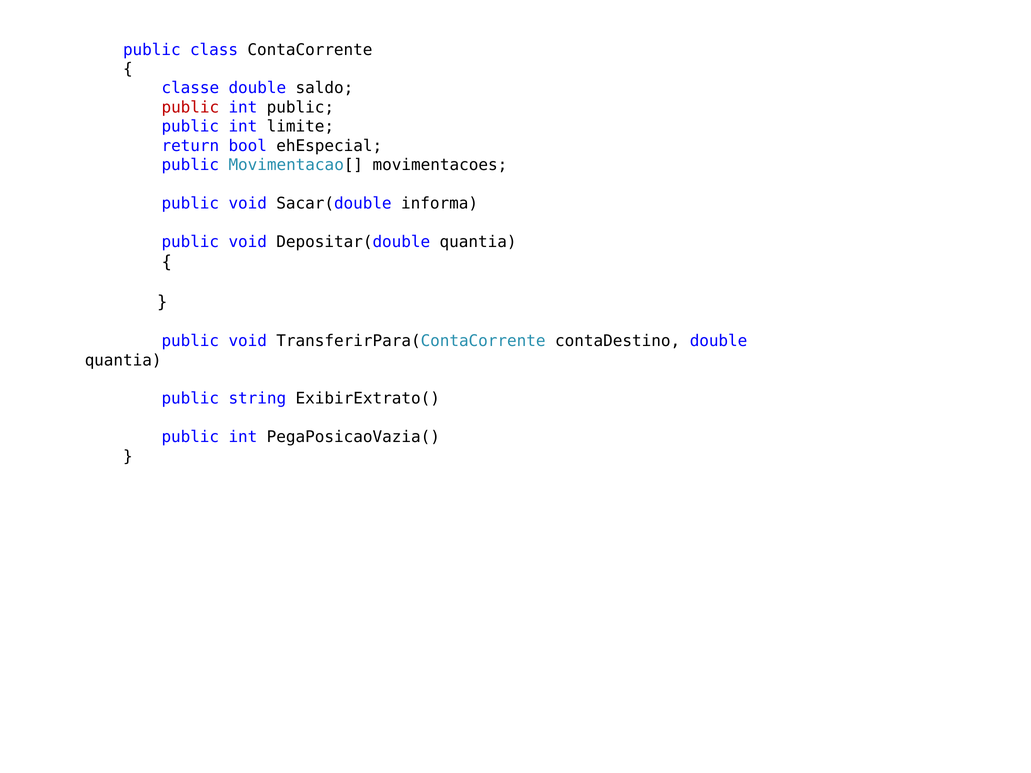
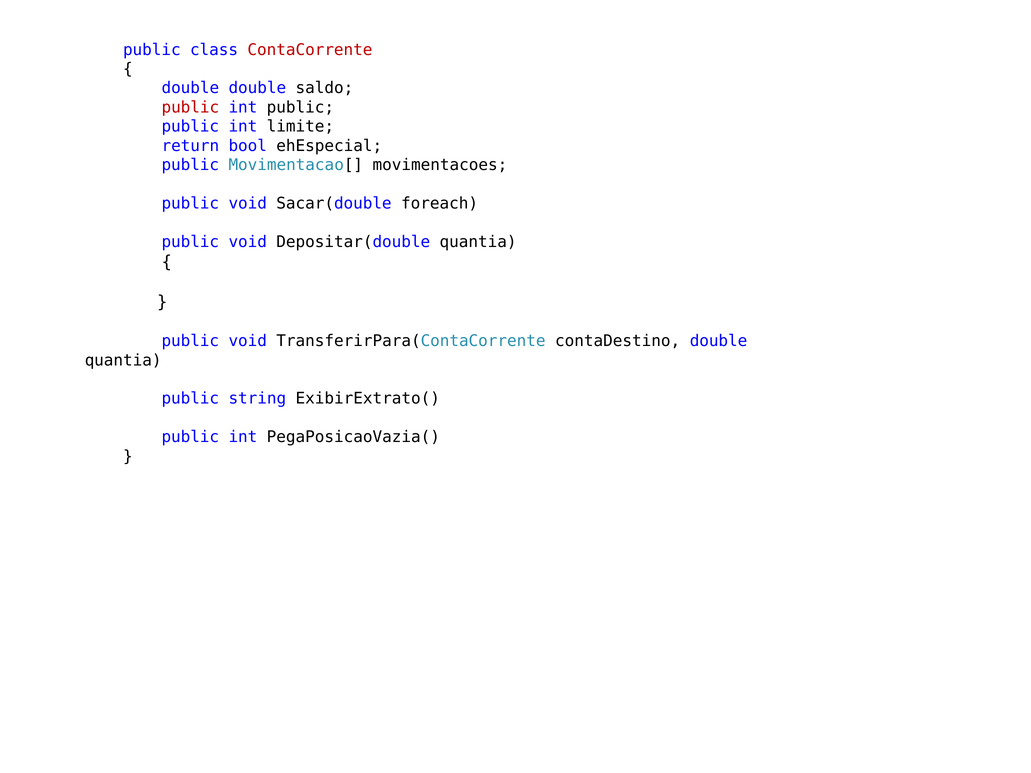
ContaCorrente colour: black -> red
classe at (190, 88): classe -> double
informa: informa -> foreach
